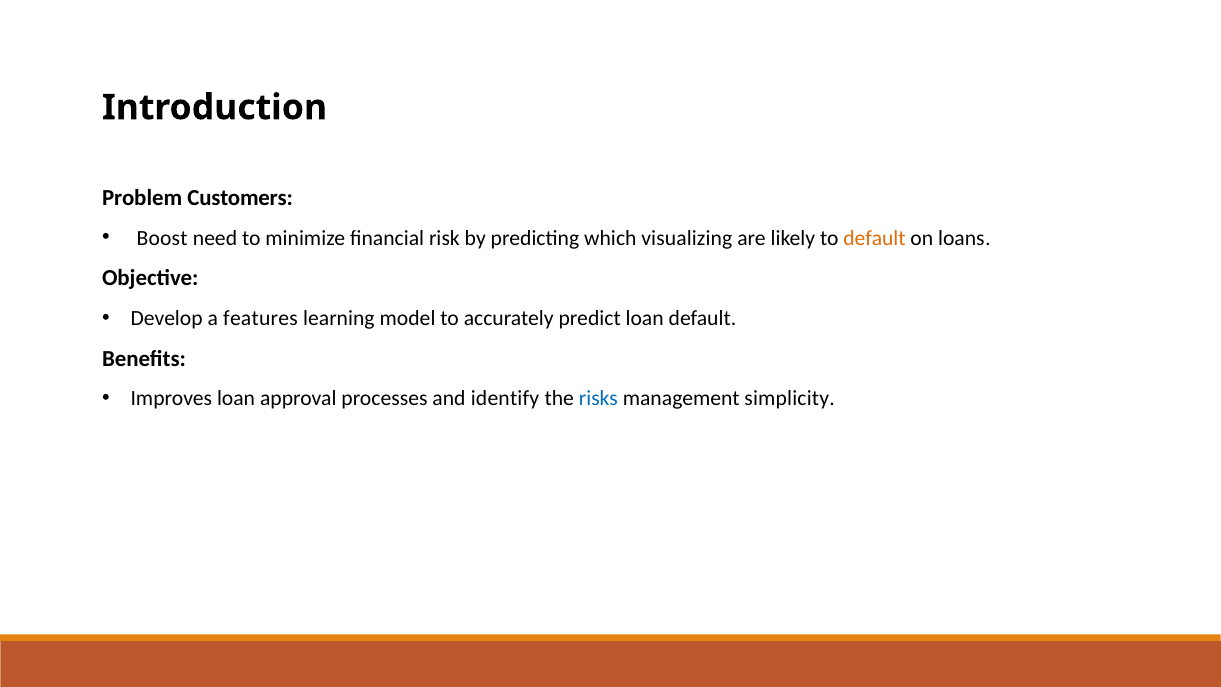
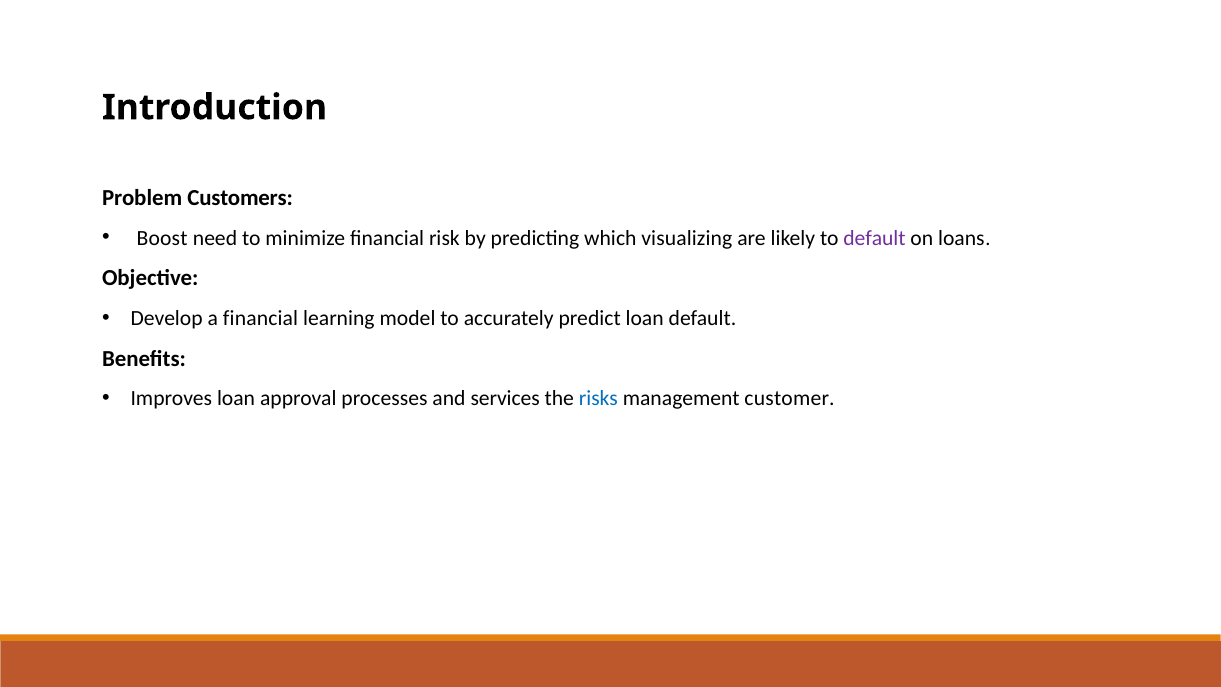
default at (874, 238) colour: orange -> purple
a features: features -> financial
identify: identify -> services
simplicity: simplicity -> customer
